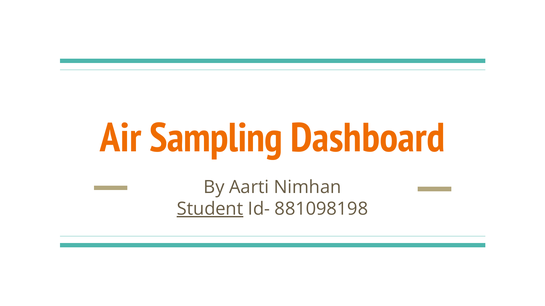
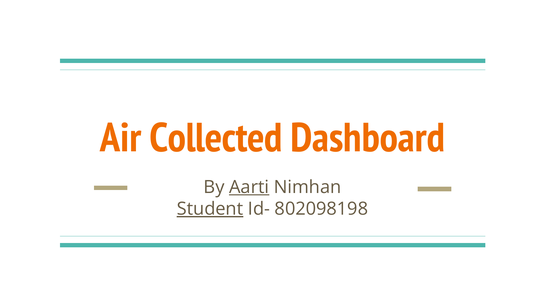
Sampling: Sampling -> Collected
Aarti underline: none -> present
881098198: 881098198 -> 802098198
